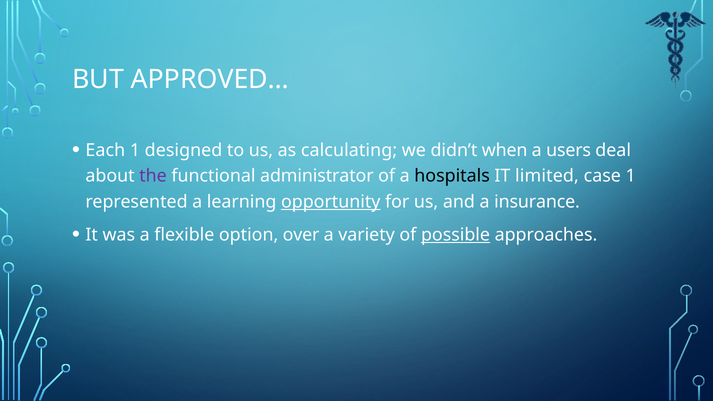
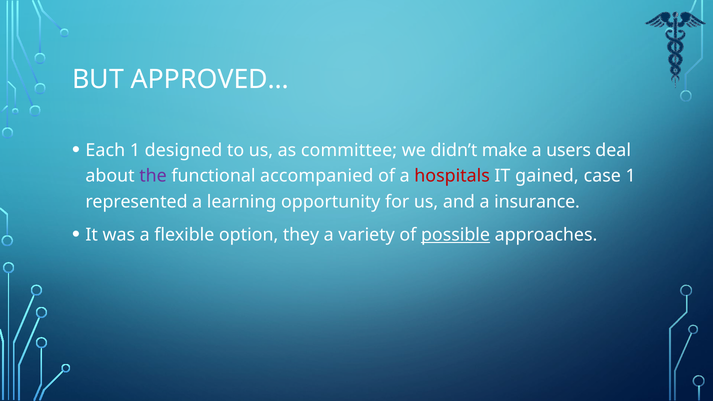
calculating: calculating -> committee
when: when -> make
administrator: administrator -> accompanied
hospitals colour: black -> red
limited: limited -> gained
opportunity underline: present -> none
over: over -> they
